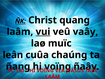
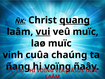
quang underline: none -> present
veû vaây: vaây -> muïc
leân: leân -> vinh
